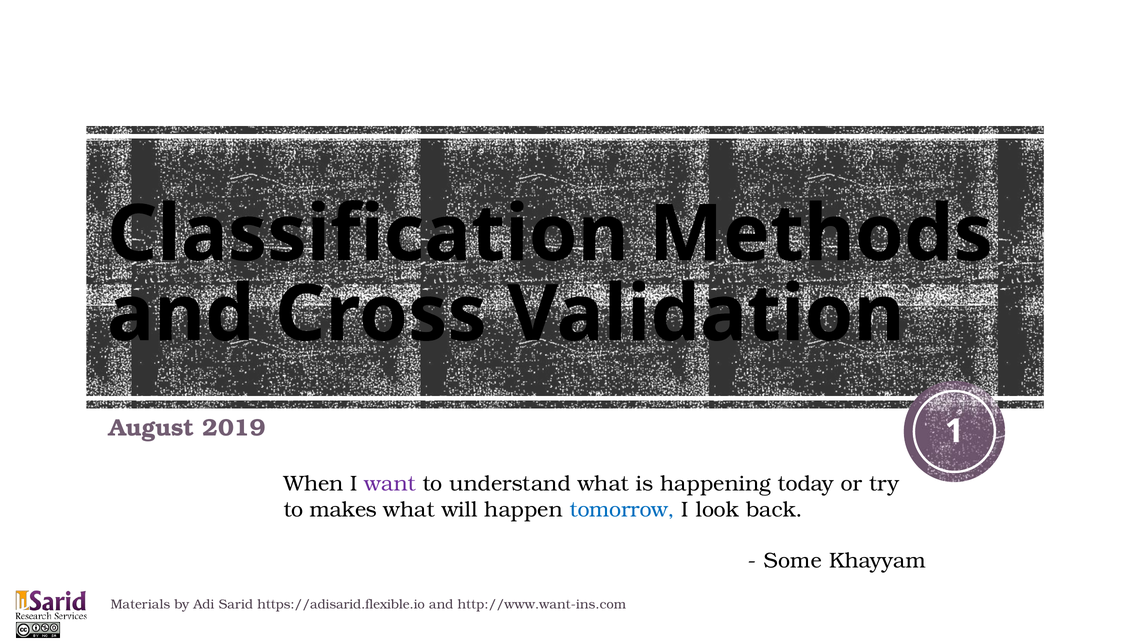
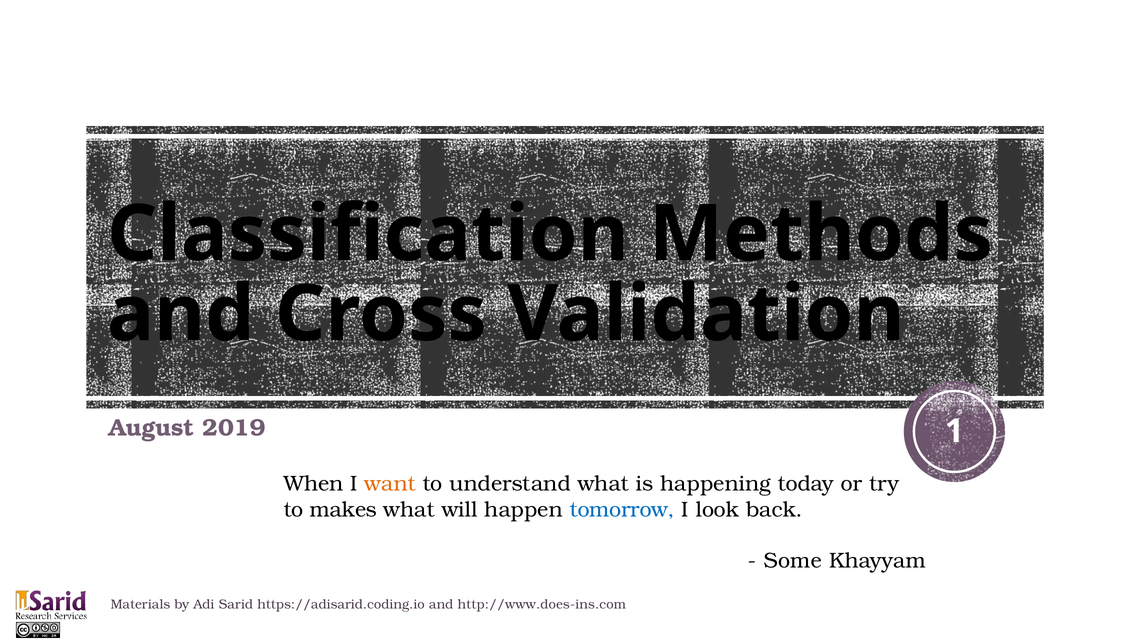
want colour: purple -> orange
https://adisarid.flexible.io: https://adisarid.flexible.io -> https://adisarid.coding.io
http://www.want-ins.com: http://www.want-ins.com -> http://www.does-ins.com
